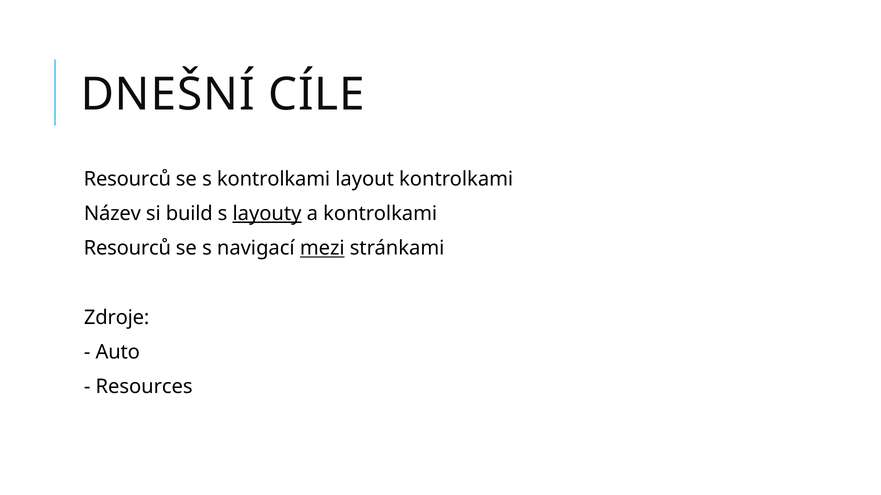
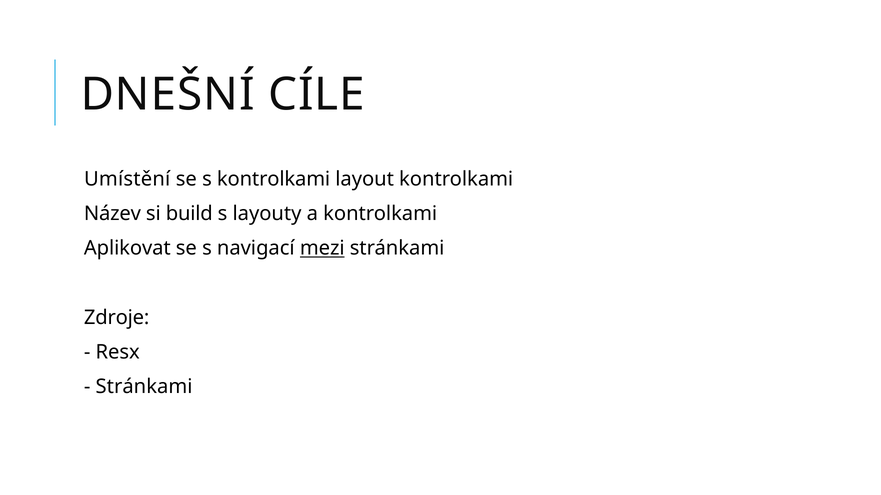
Resourců at (127, 179): Resourců -> Umístění
layouty underline: present -> none
Resourců at (127, 249): Resourců -> Aplikovat
Auto: Auto -> Resx
Resources at (144, 387): Resources -> Stránkami
